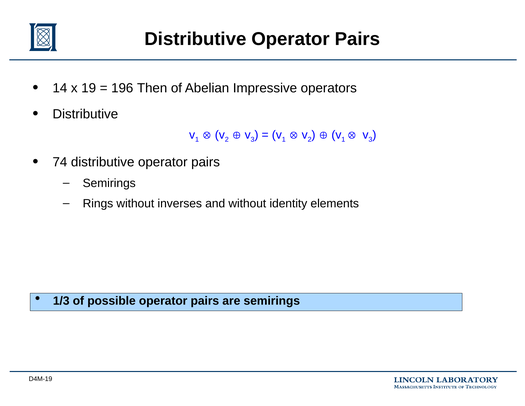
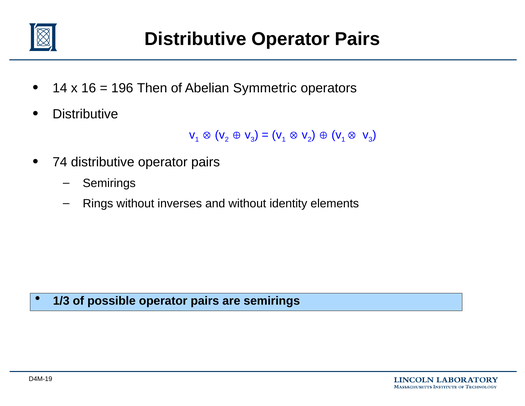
19: 19 -> 16
Impressive: Impressive -> Symmetric
